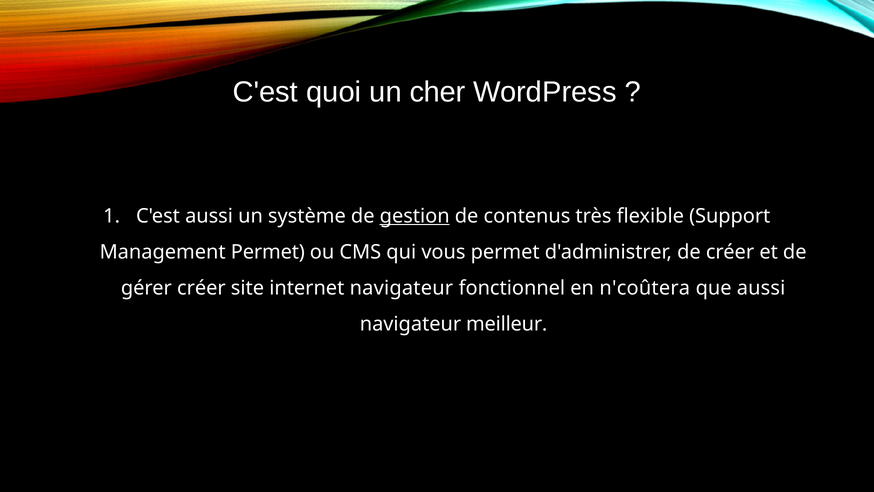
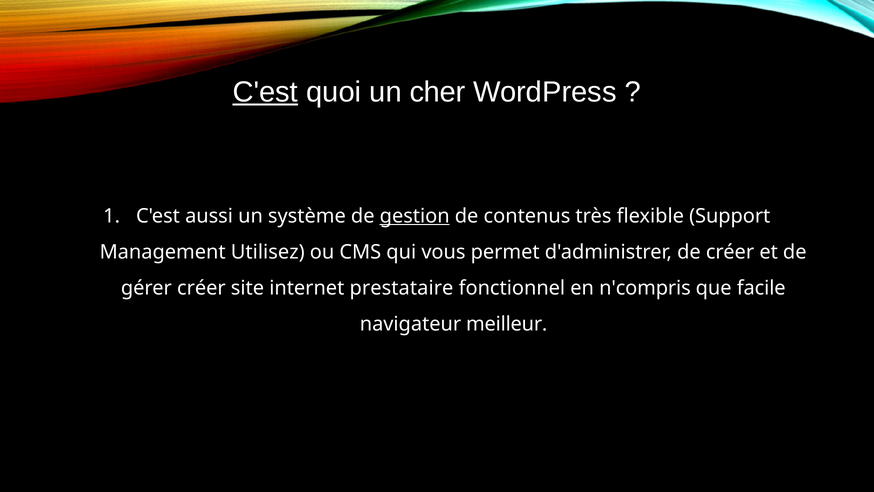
C'est at (265, 92) underline: none -> present
Management Permet: Permet -> Utilisez
internet navigateur: navigateur -> prestataire
n'coûtera: n'coûtera -> n'compris
que aussi: aussi -> facile
